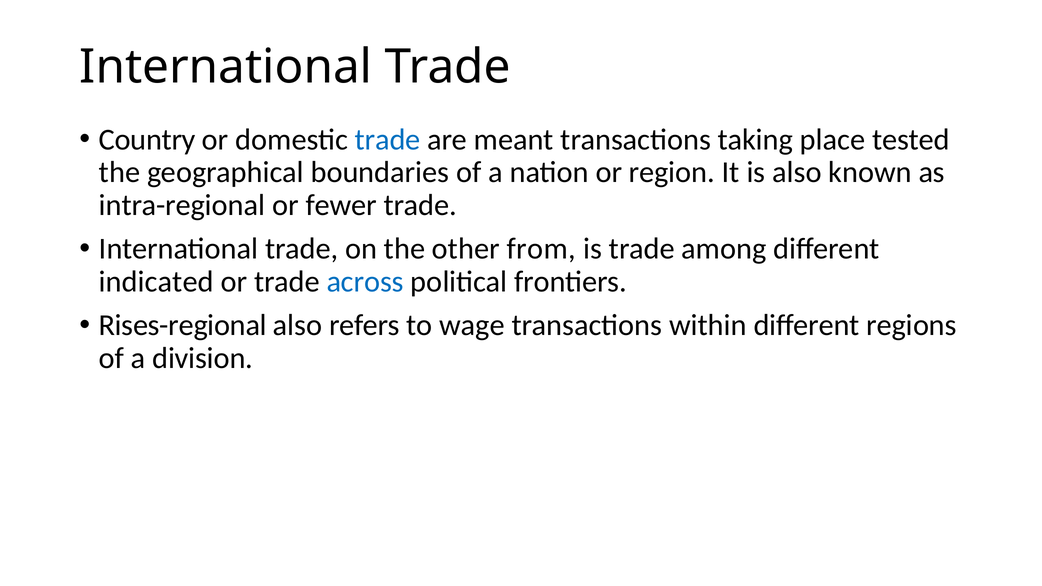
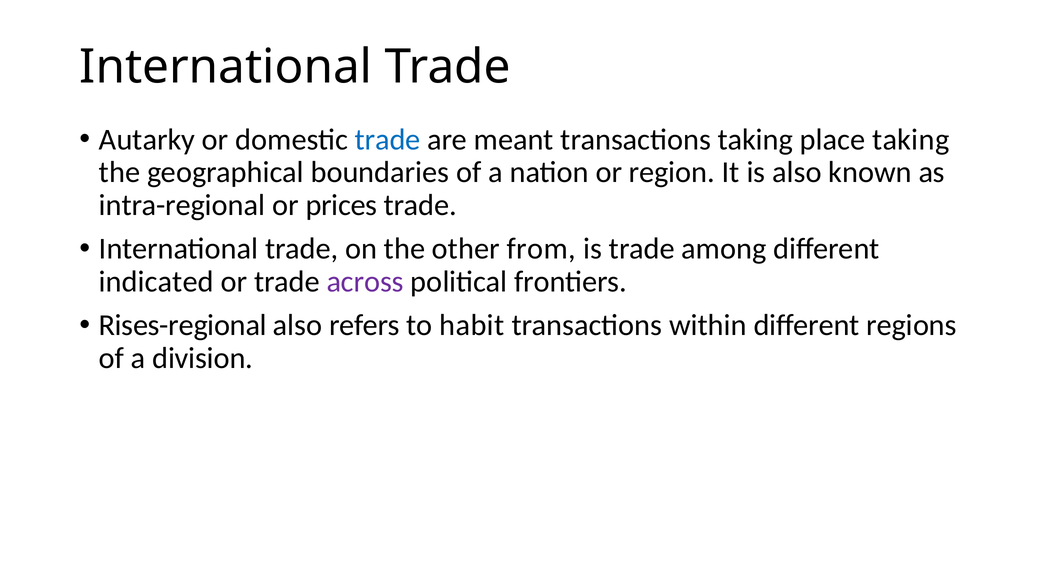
Country: Country -> Autarky
place tested: tested -> taking
fewer: fewer -> prices
across colour: blue -> purple
wage: wage -> habit
